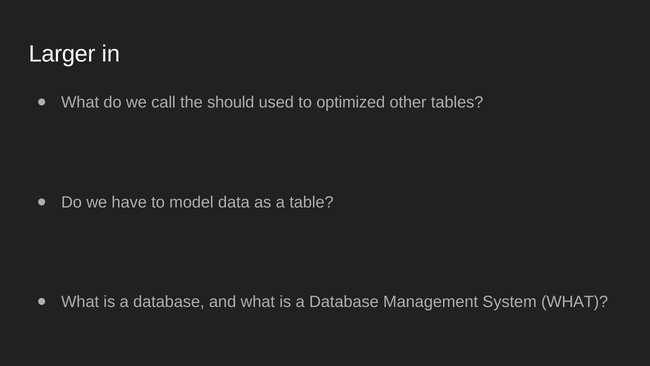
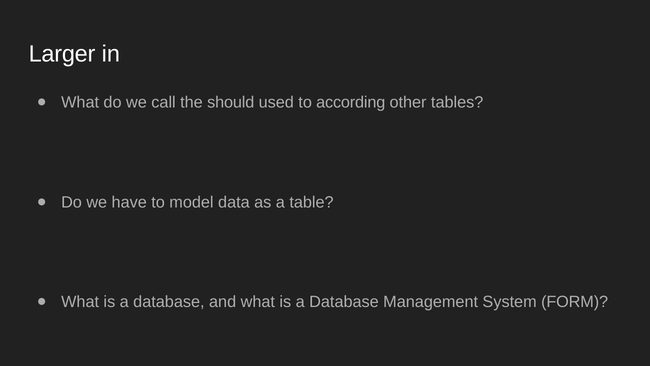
optimized: optimized -> according
System WHAT: WHAT -> FORM
